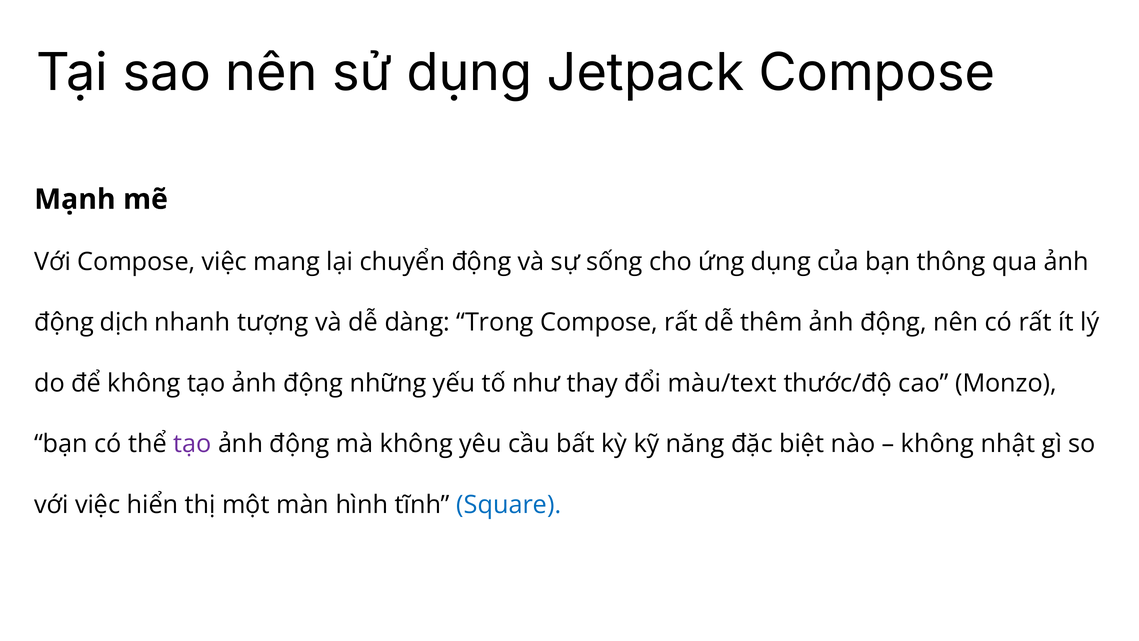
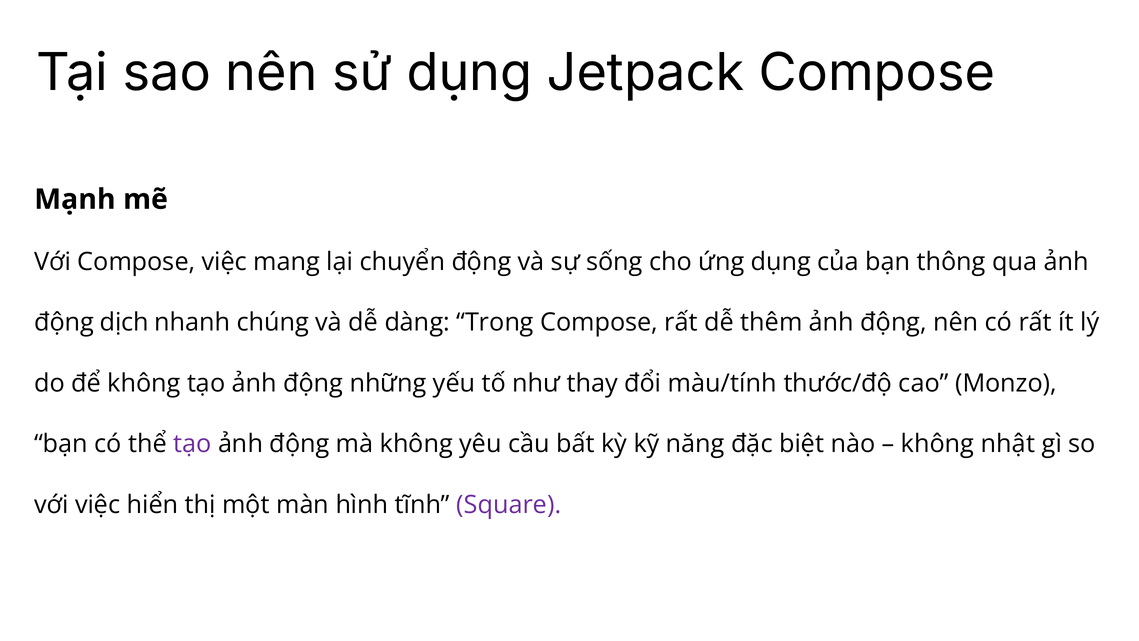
tượng: tượng -> chúng
màu/text: màu/text -> màu/tính
Square colour: blue -> purple
